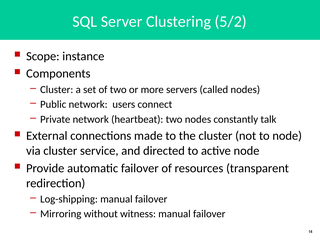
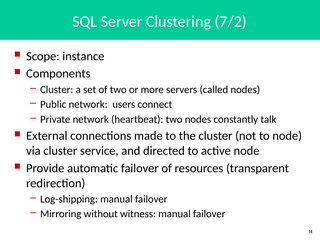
5/2: 5/2 -> 7/2
